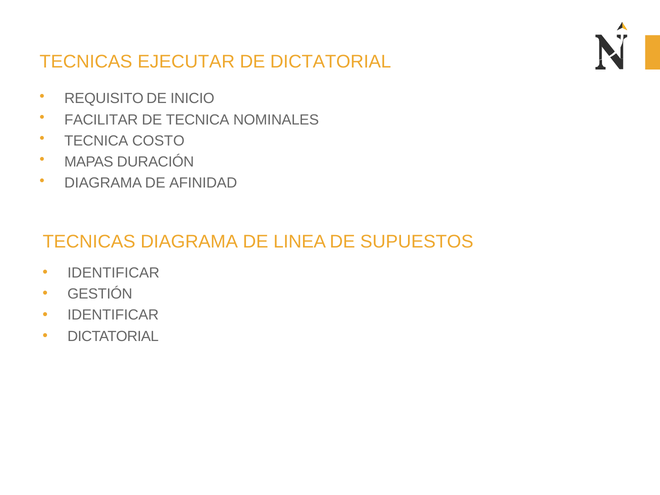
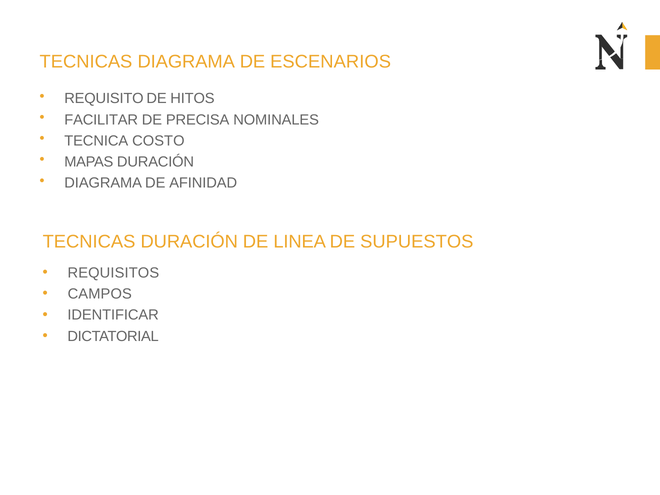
TECNICAS EJECUTAR: EJECUTAR -> DIAGRAMA
DE DICTATORIAL: DICTATORIAL -> ESCENARIOS
INICIO: INICIO -> HITOS
DE TECNICA: TECNICA -> PRECISA
TECNICAS DIAGRAMA: DIAGRAMA -> DURACIÓN
IDENTIFICAR at (113, 273): IDENTIFICAR -> REQUISITOS
GESTIÓN: GESTIÓN -> CAMPOS
